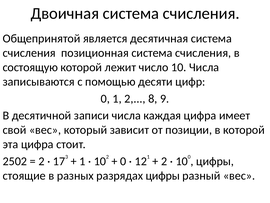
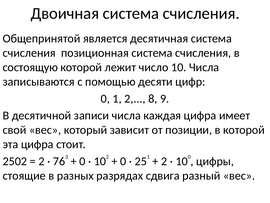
17: 17 -> 76
1 at (82, 161): 1 -> 0
12: 12 -> 25
разрядах цифры: цифры -> сдвига
